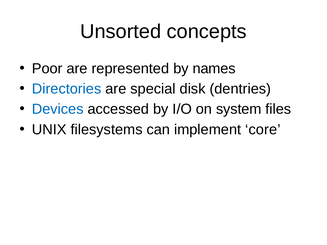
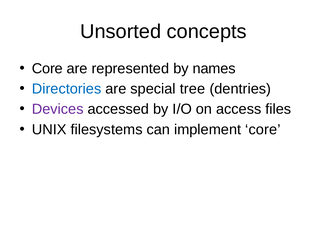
Poor at (47, 69): Poor -> Core
disk: disk -> tree
Devices colour: blue -> purple
system: system -> access
